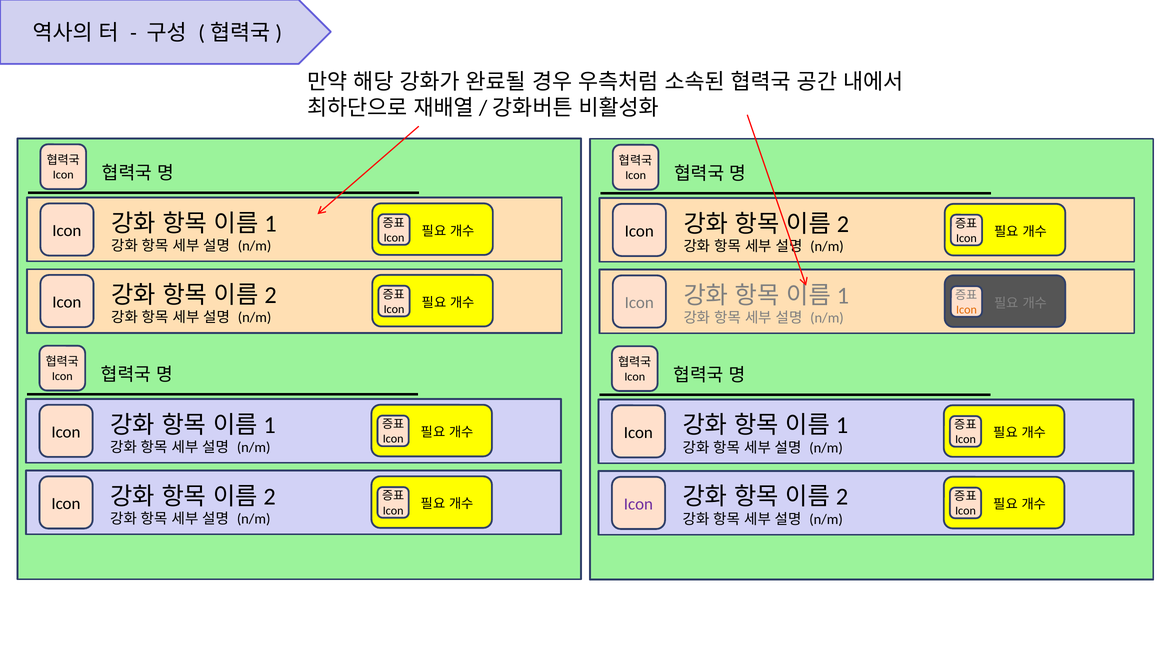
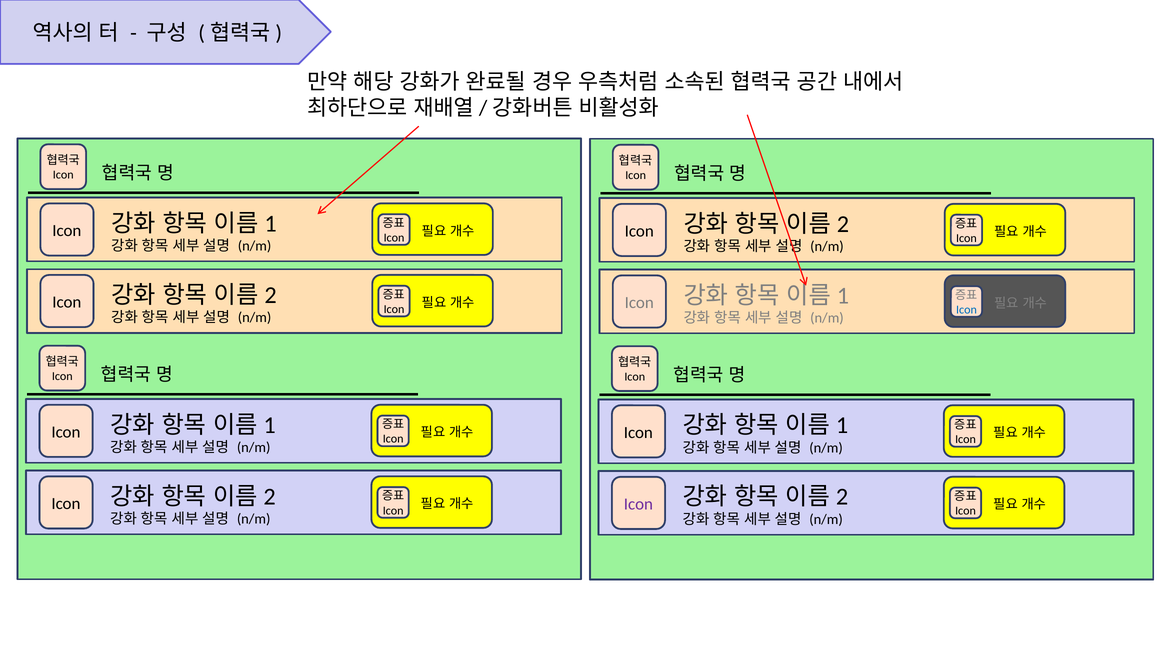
Icon at (966, 310) colour: orange -> blue
